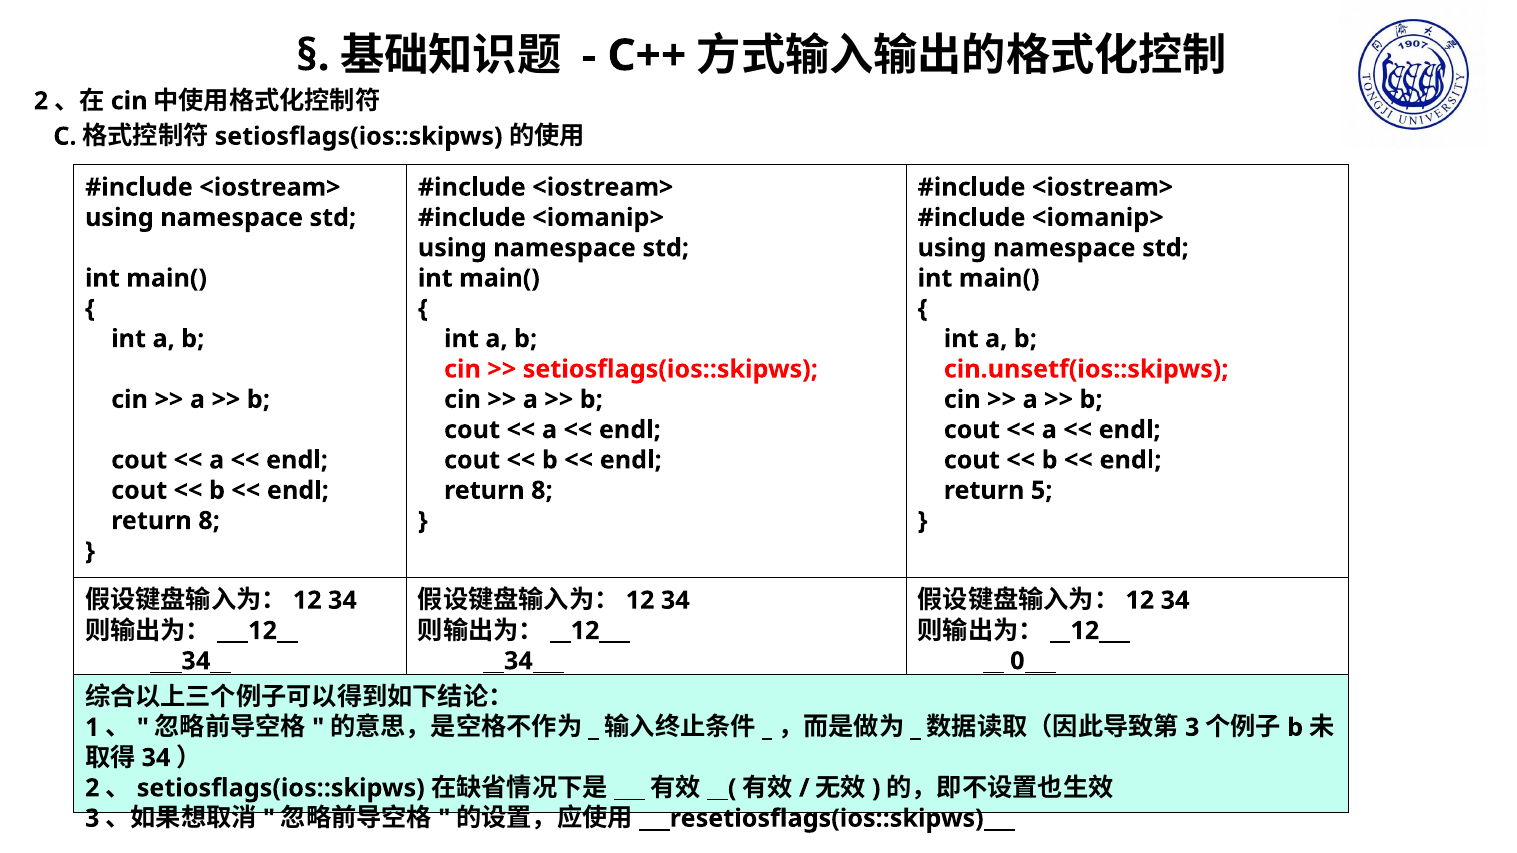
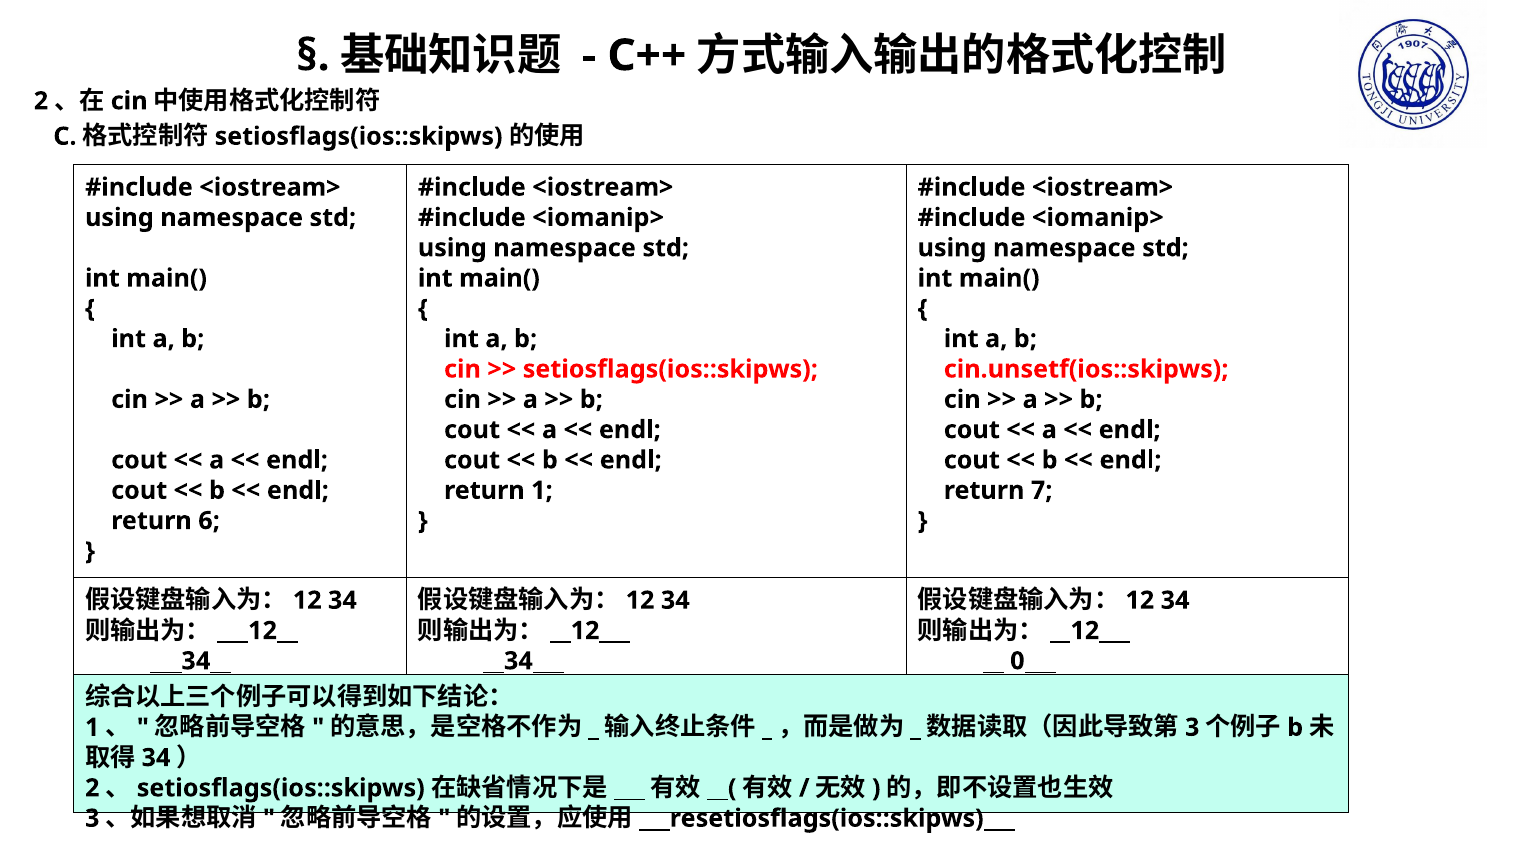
8 at (542, 491): 8 -> 1
5: 5 -> 7
8 at (209, 521): 8 -> 6
